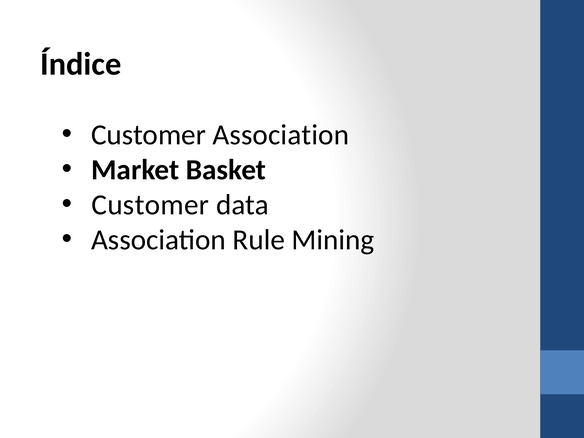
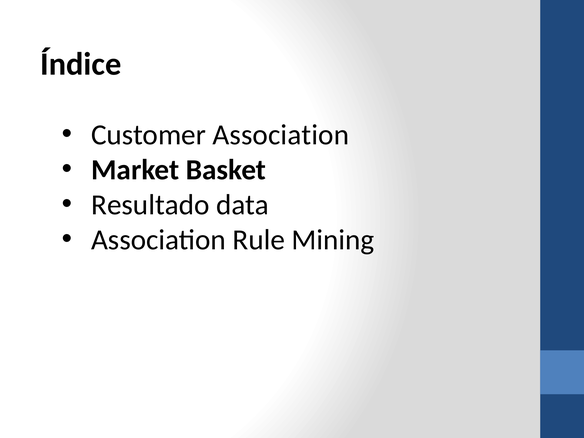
Customer at (150, 205): Customer -> Resultado
